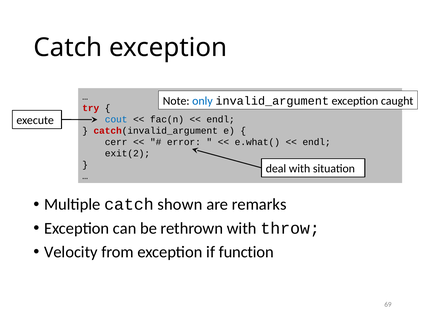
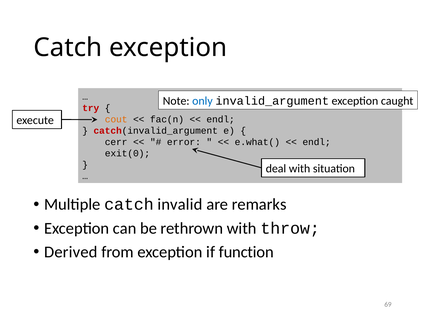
cout colour: blue -> orange
exit(2: exit(2 -> exit(0
shown: shown -> invalid
Velocity: Velocity -> Derived
